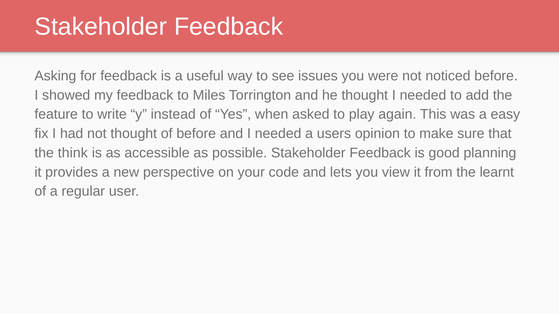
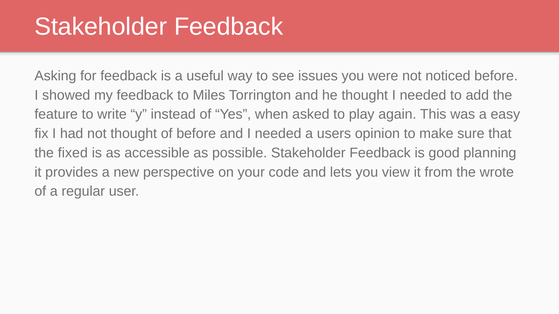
think: think -> fixed
learnt: learnt -> wrote
